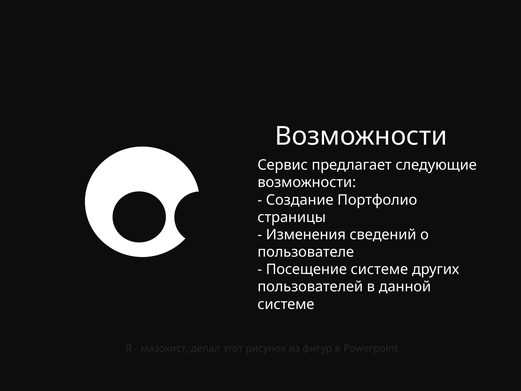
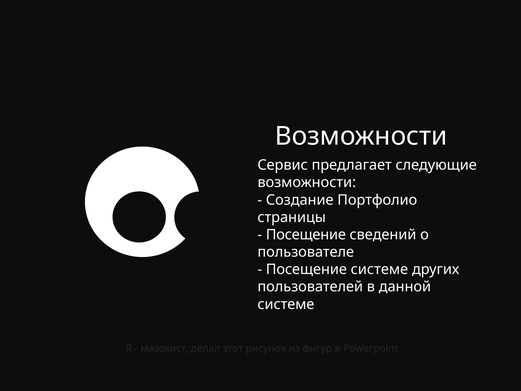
Изменения at (306, 235): Изменения -> Посещение
